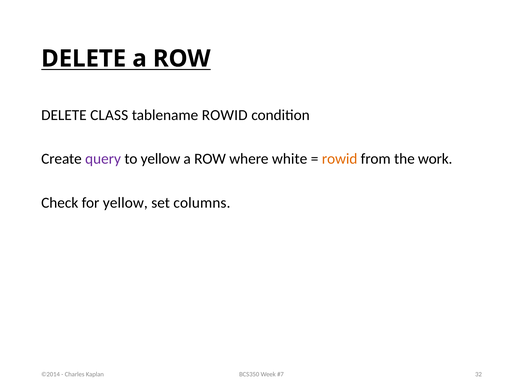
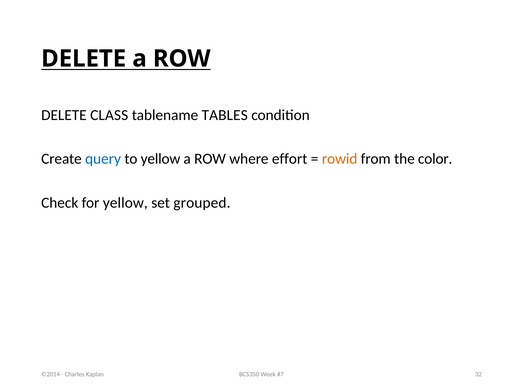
tablename ROWID: ROWID -> TABLES
query colour: purple -> blue
white: white -> effort
work: work -> color
columns: columns -> grouped
